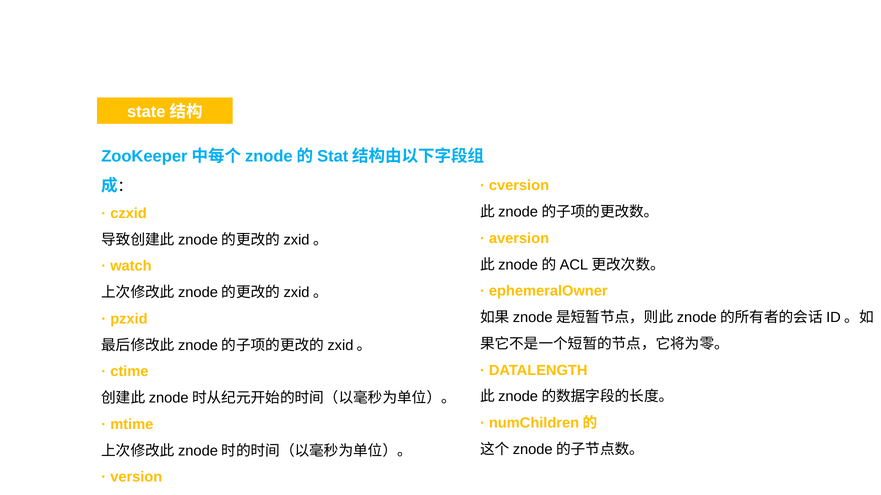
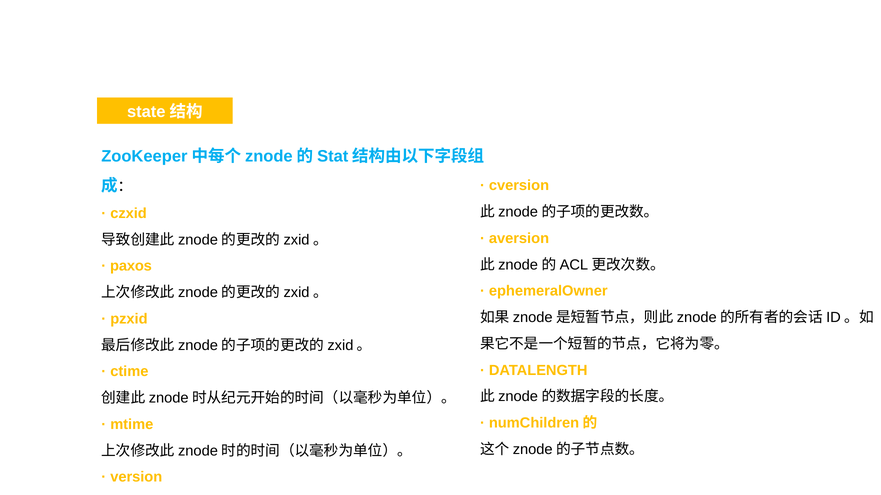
watch: watch -> paxos
